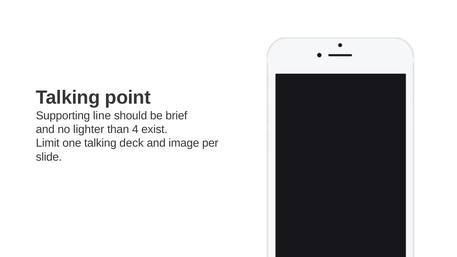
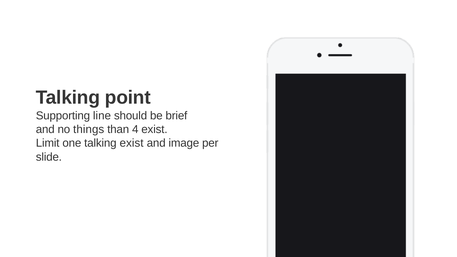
lighter: lighter -> things
talking deck: deck -> exist
